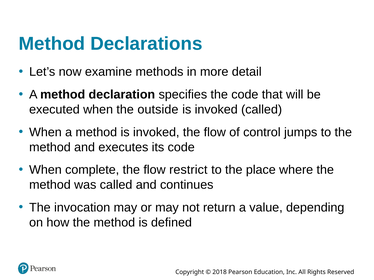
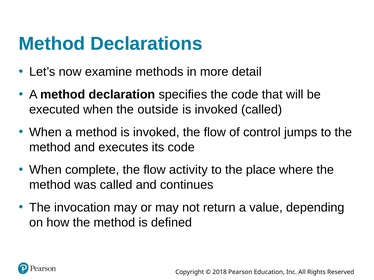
restrict: restrict -> activity
